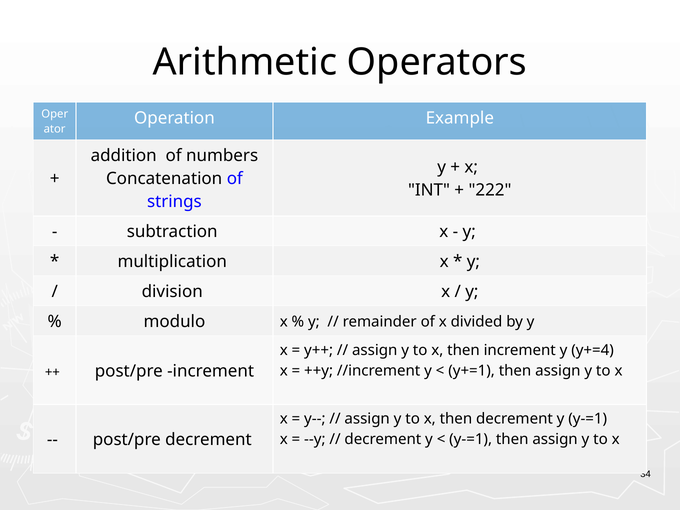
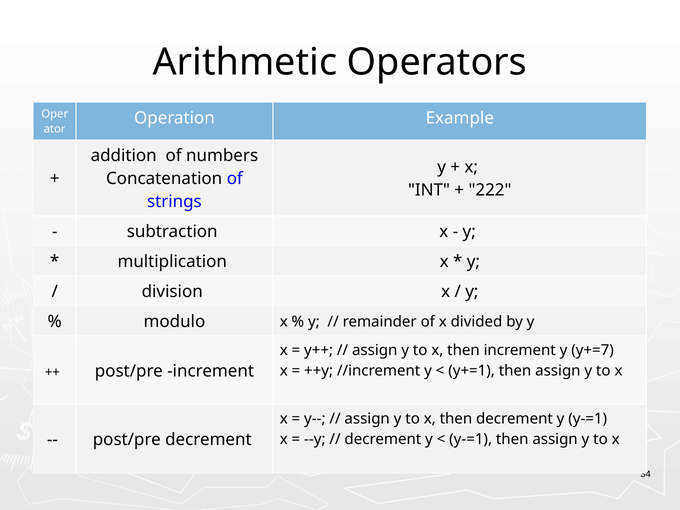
y+=4: y+=4 -> y+=7
